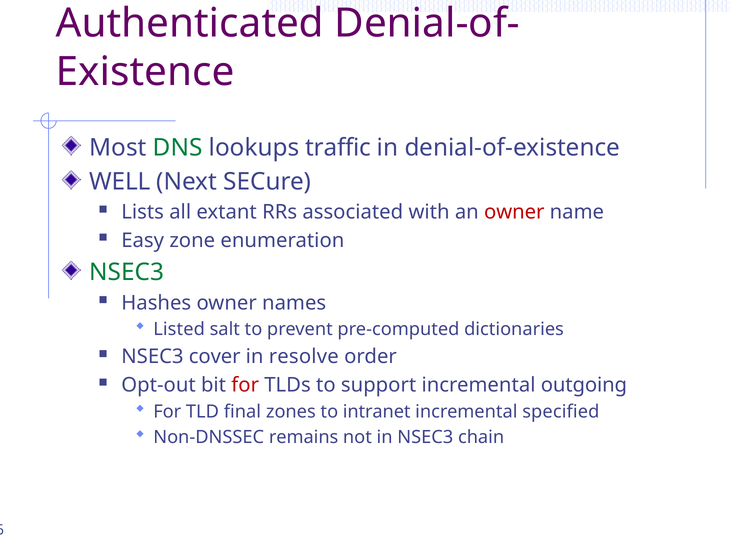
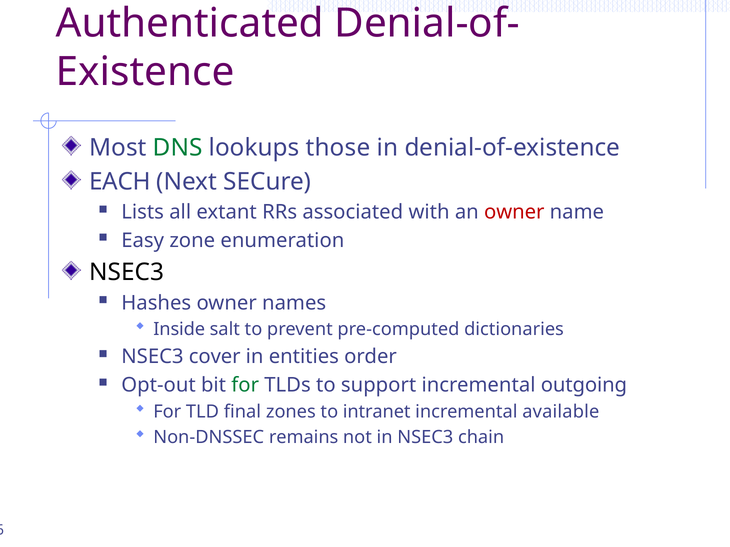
traffic: traffic -> those
WELL: WELL -> EACH
NSEC3 at (127, 273) colour: green -> black
Listed: Listed -> Inside
resolve: resolve -> entities
for at (245, 385) colour: red -> green
specified: specified -> available
